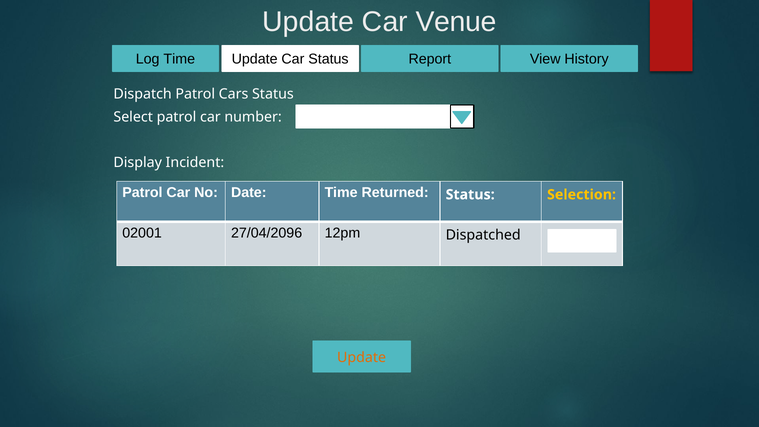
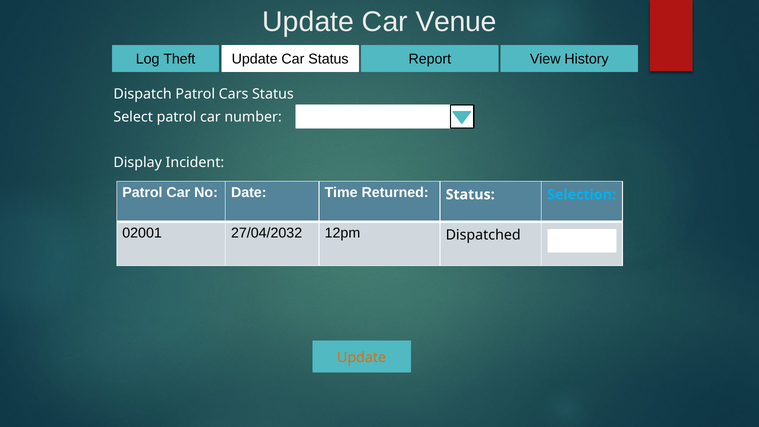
Log Time: Time -> Theft
Selection colour: yellow -> light blue
27/04/2096: 27/04/2096 -> 27/04/2032
